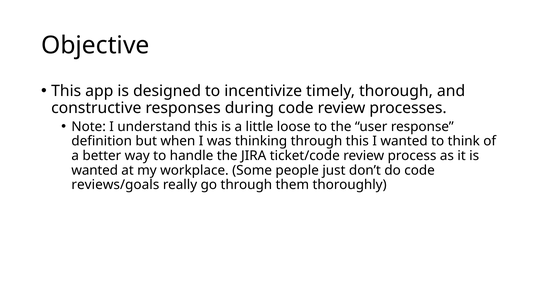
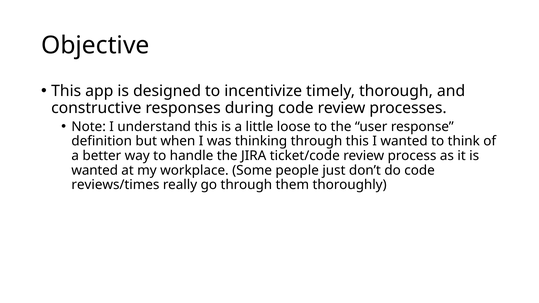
reviews/goals: reviews/goals -> reviews/times
